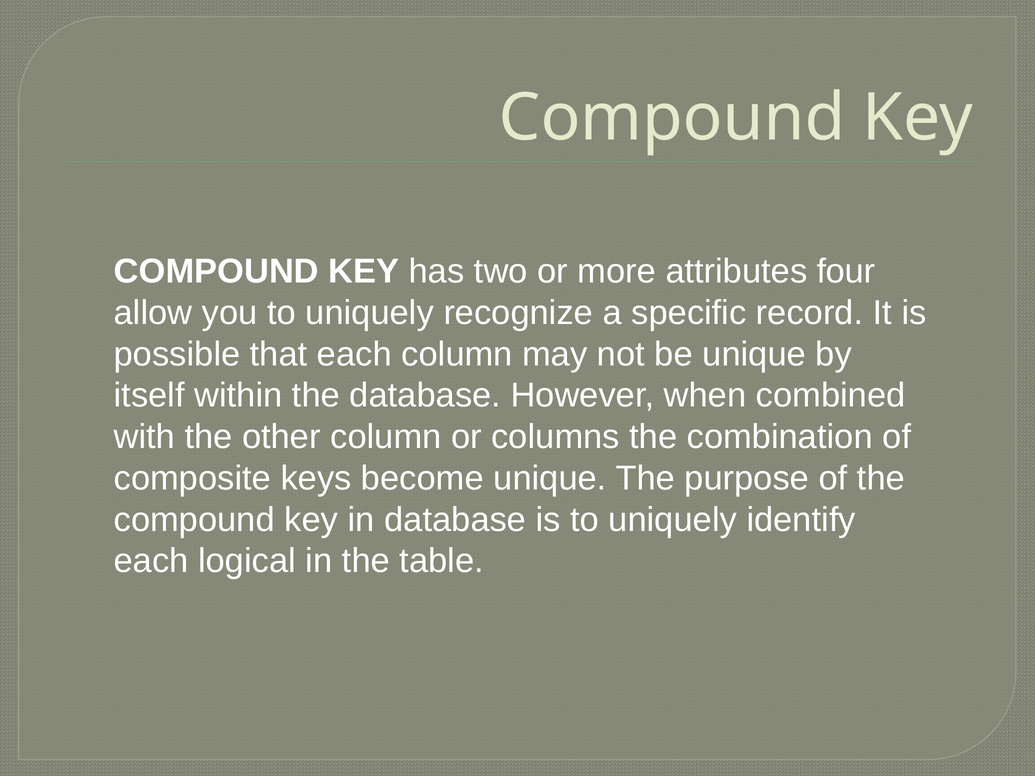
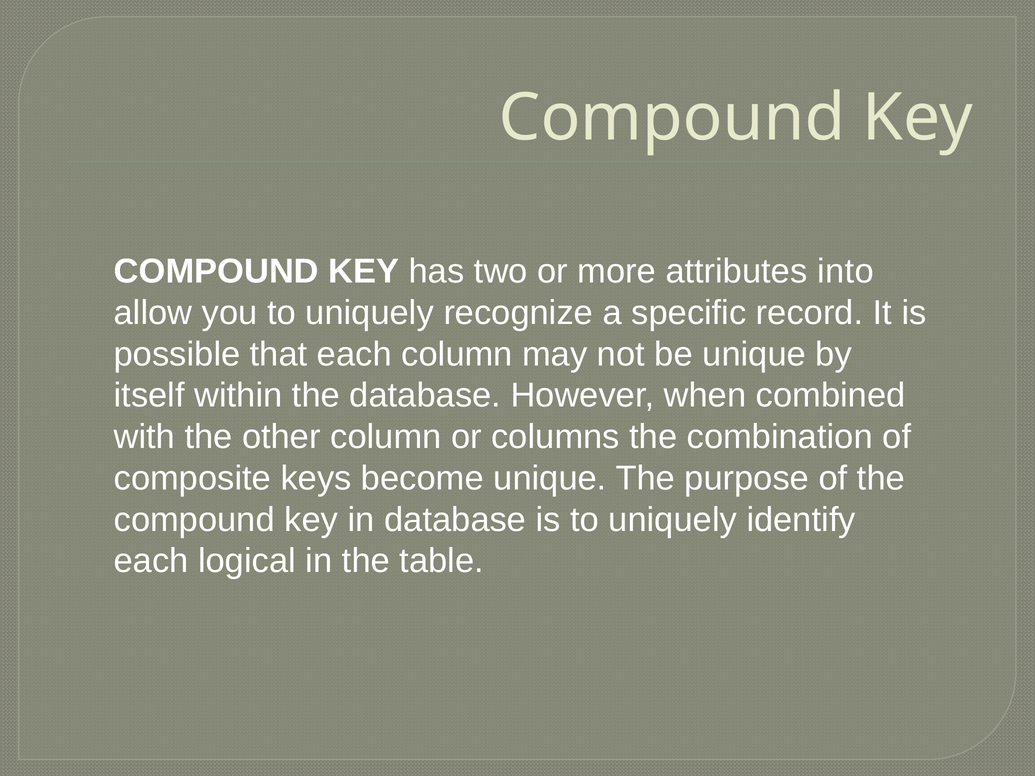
four: four -> into
